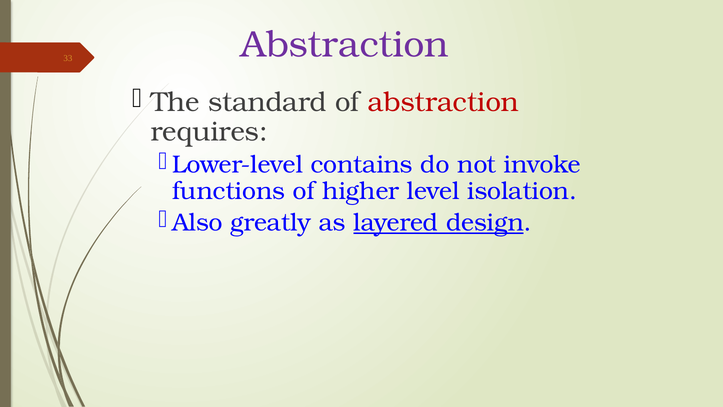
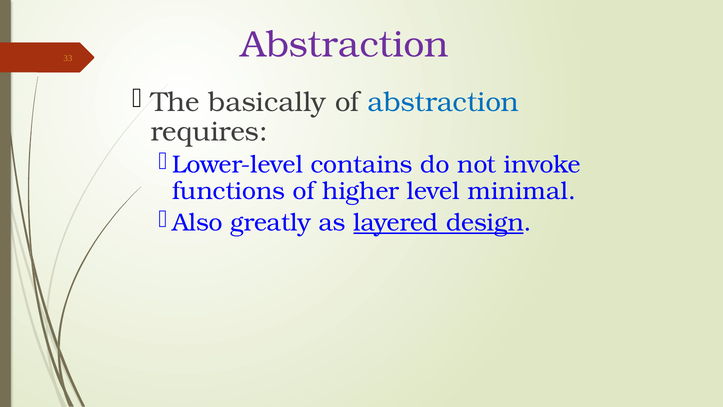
standard: standard -> basically
abstraction at (443, 102) colour: red -> blue
isolation: isolation -> minimal
